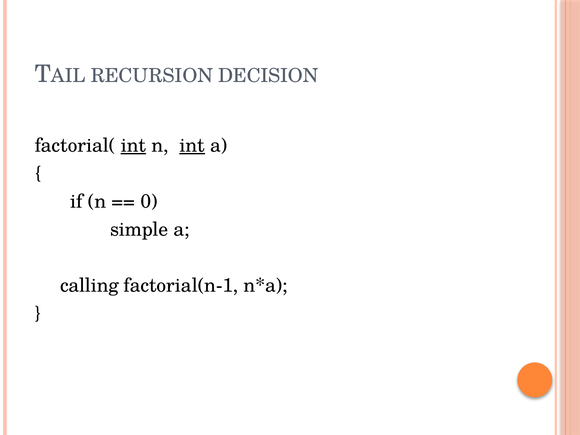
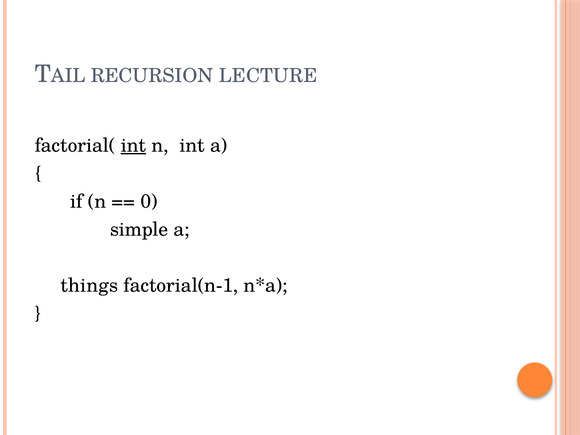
DECISION: DECISION -> LECTURE
int at (192, 145) underline: present -> none
calling: calling -> things
